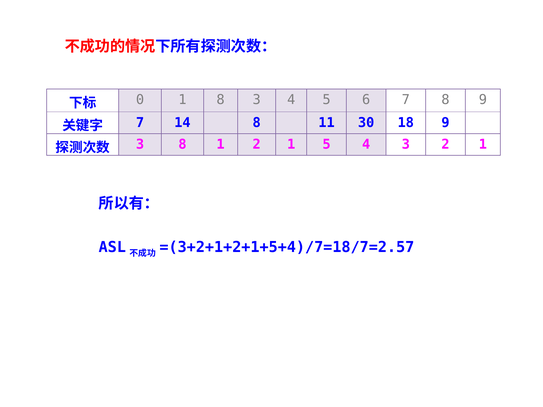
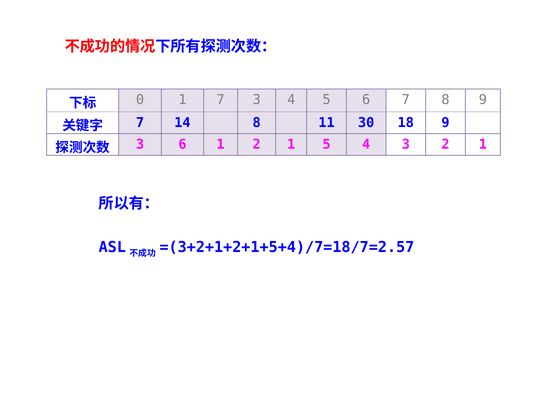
1 8: 8 -> 7
3 8: 8 -> 6
